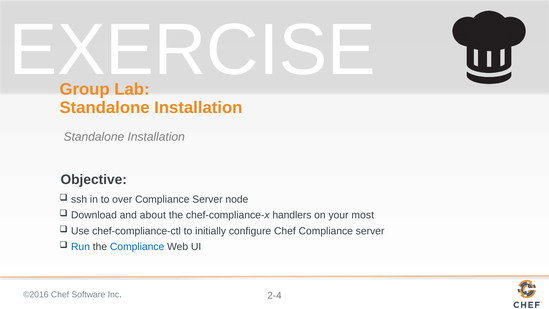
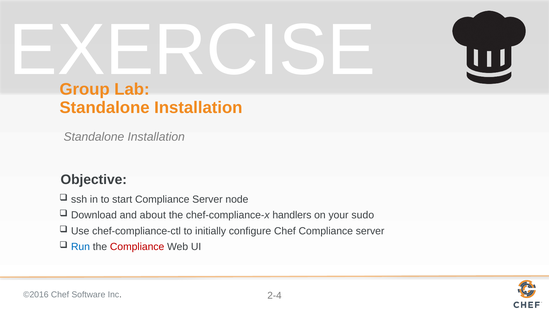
over: over -> start
most: most -> sudo
Compliance at (137, 247) colour: blue -> red
